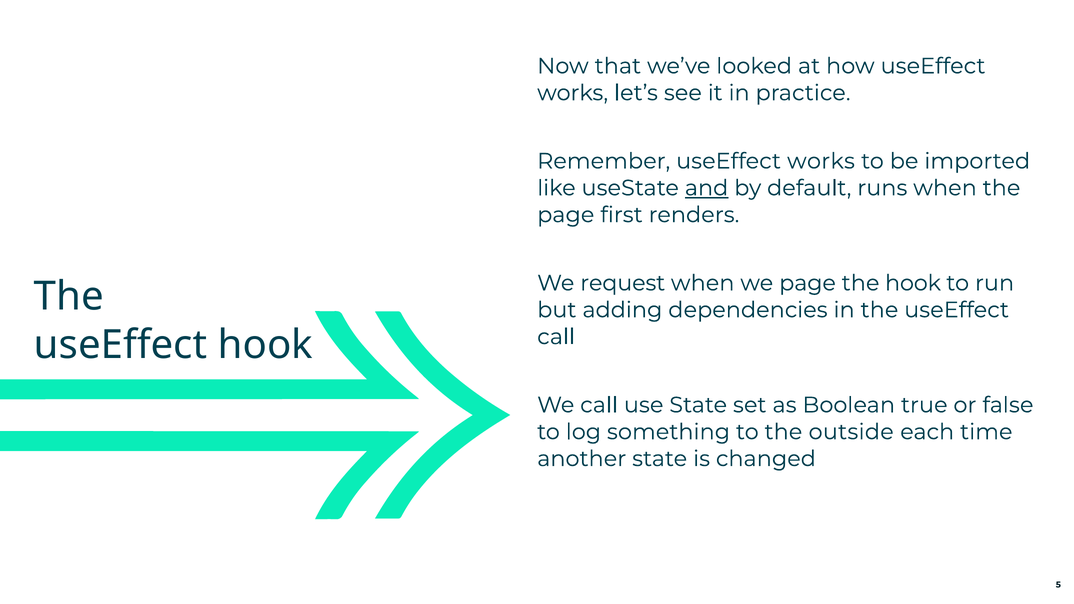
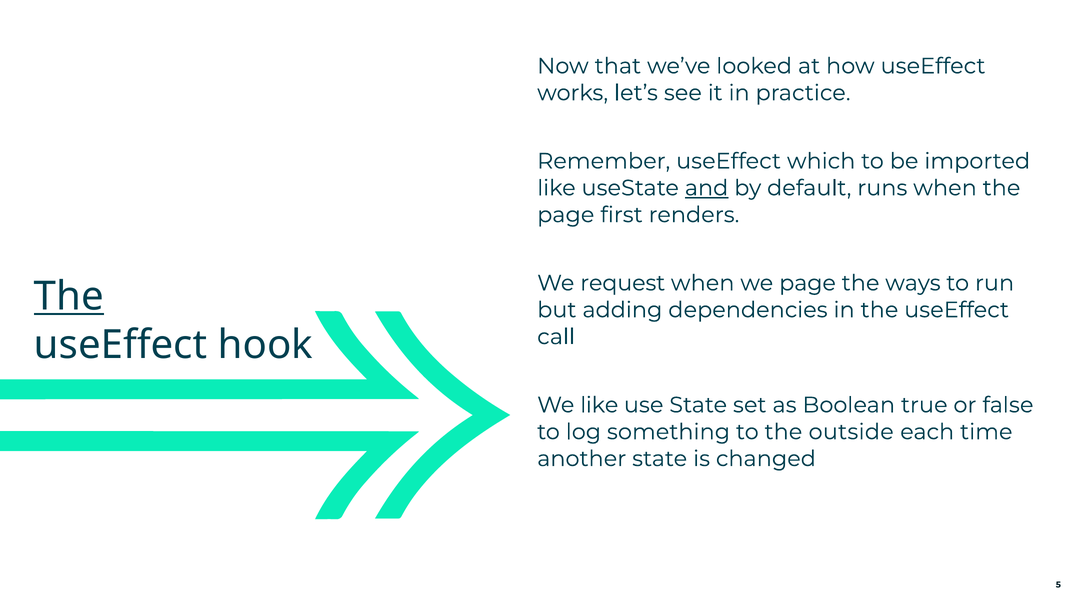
Remember useEffect works: works -> which
the hook: hook -> ways
The at (69, 297) underline: none -> present
We call: call -> like
